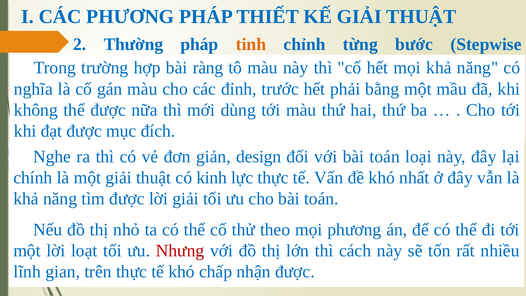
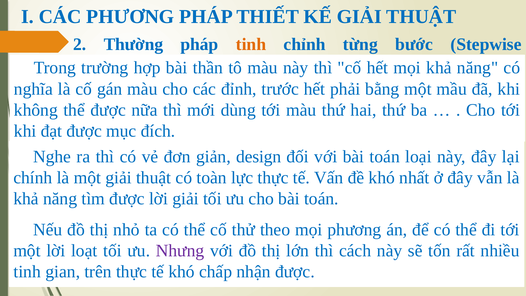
ràng: ràng -> thần
kinh: kinh -> toàn
Nhưng colour: red -> purple
lĩnh at (27, 272): lĩnh -> tinh
